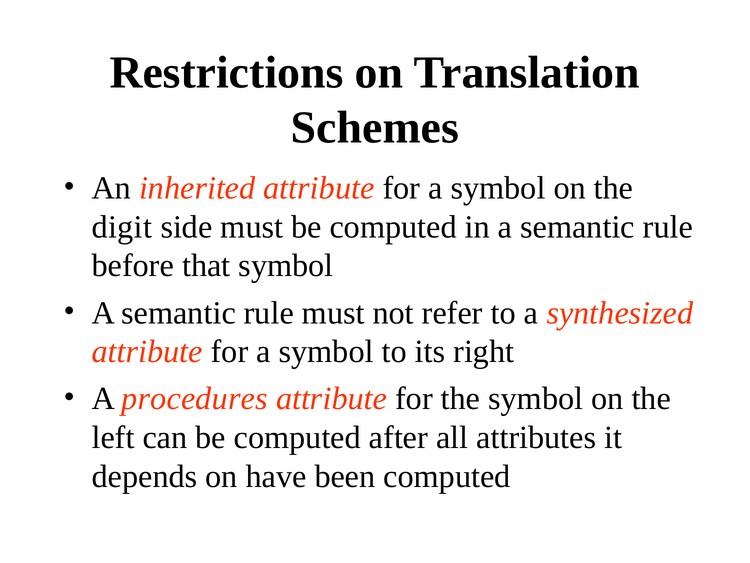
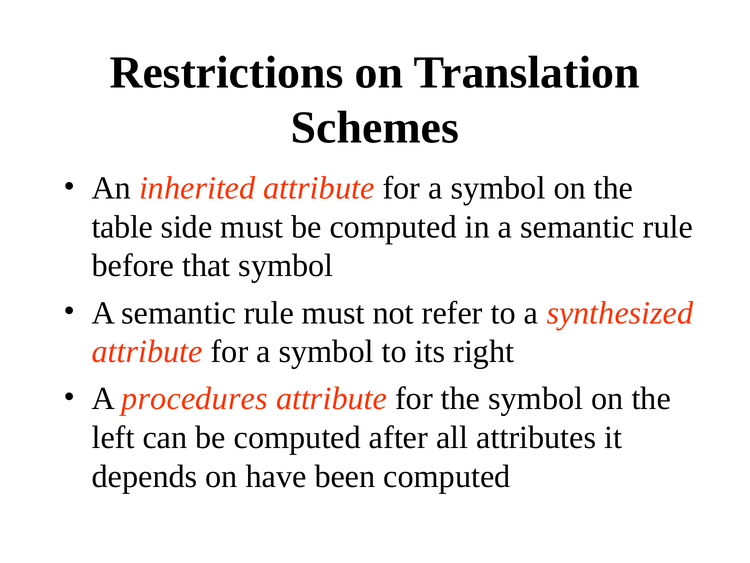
digit: digit -> table
